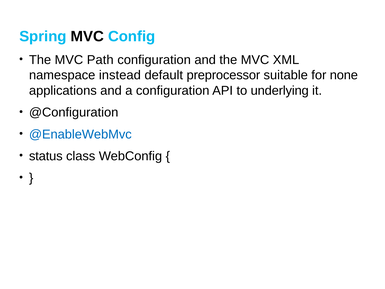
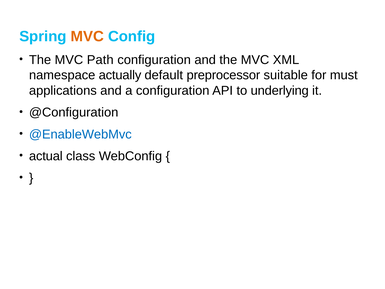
MVC at (87, 36) colour: black -> orange
instead: instead -> actually
none: none -> must
status: status -> actual
